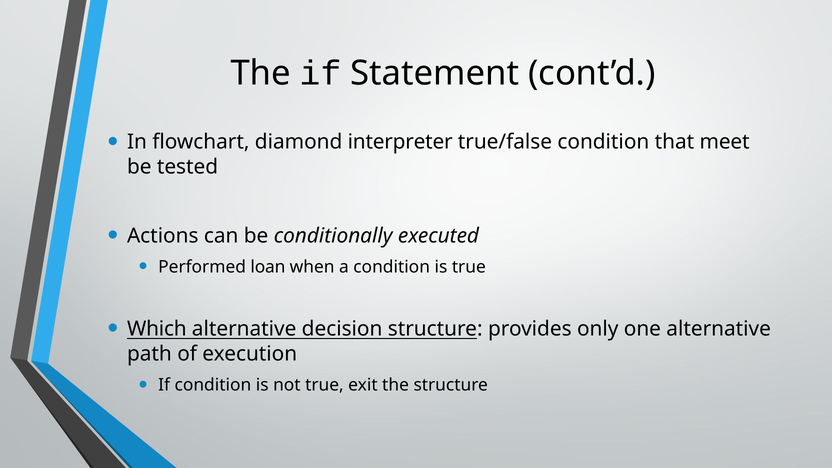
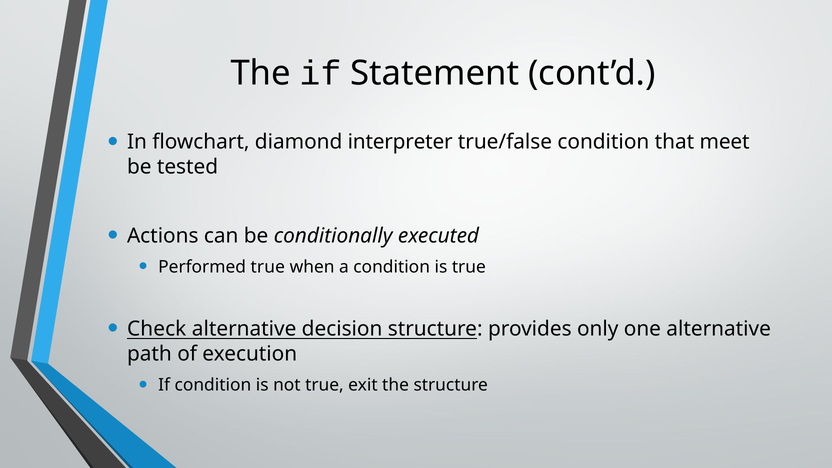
Performed loan: loan -> true
Which: Which -> Check
